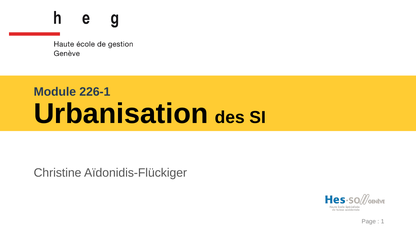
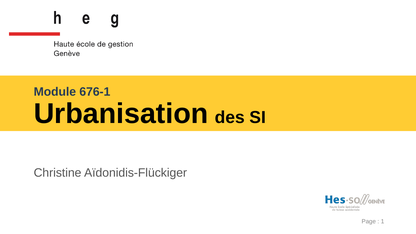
226-1: 226-1 -> 676-1
